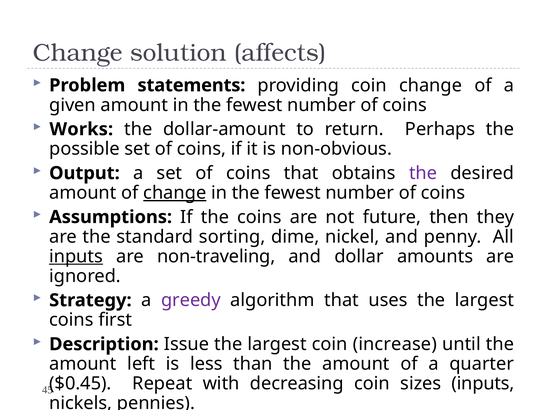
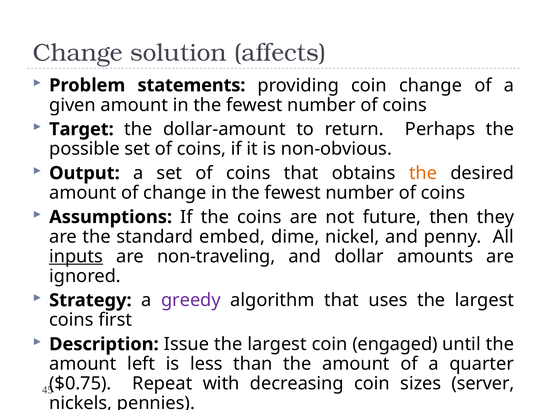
Works: Works -> Target
the at (423, 173) colour: purple -> orange
change at (175, 193) underline: present -> none
sorting: sorting -> embed
increase: increase -> engaged
$0.45: $0.45 -> $0.75
sizes inputs: inputs -> server
